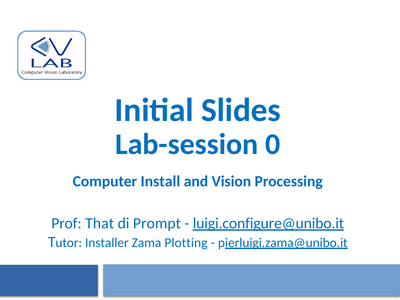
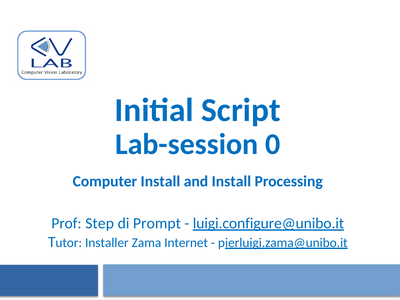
Slides: Slides -> Script
and Vision: Vision -> Install
That: That -> Step
Plotting: Plotting -> Internet
